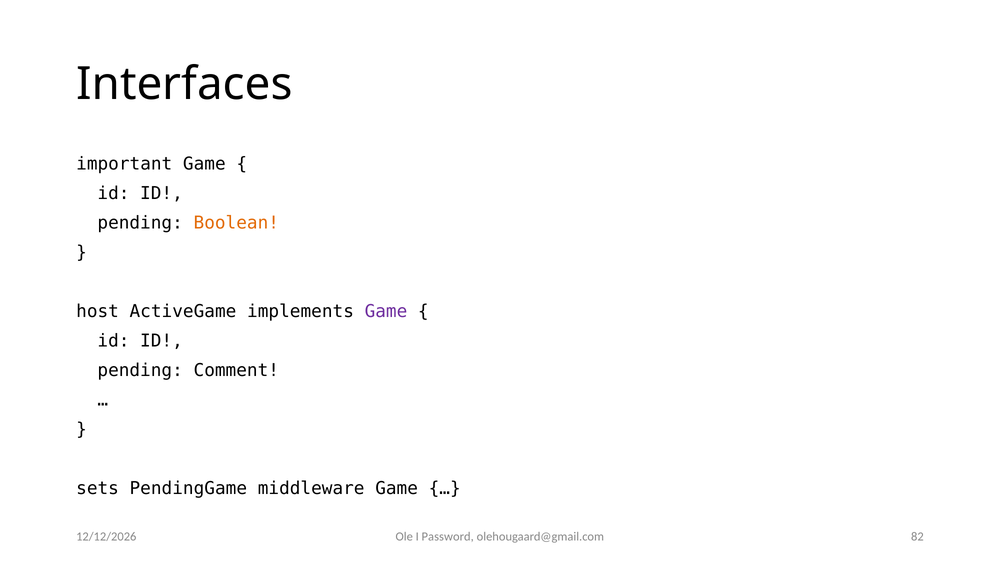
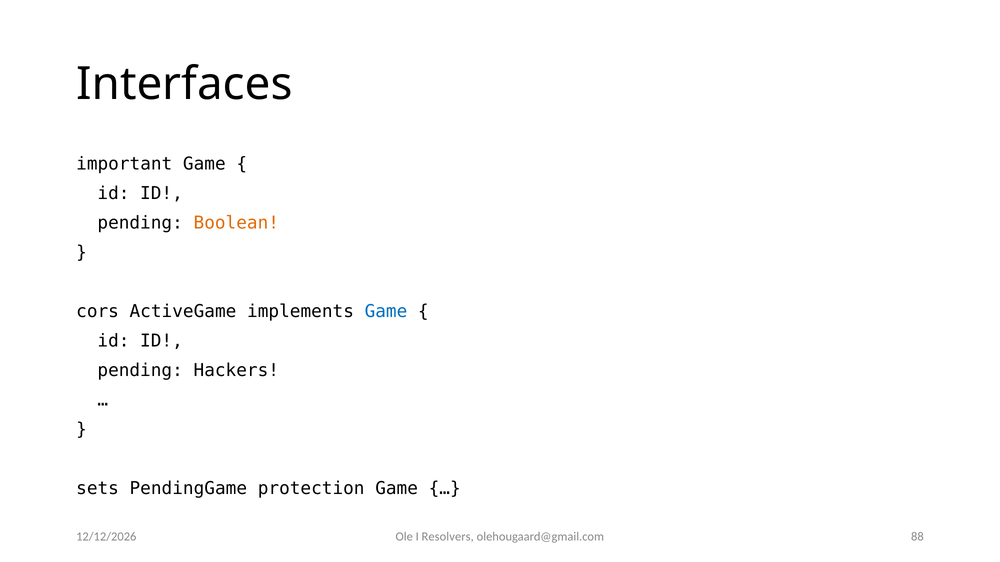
host: host -> cors
Game at (386, 312) colour: purple -> blue
Comment: Comment -> Hackers
middleware: middleware -> protection
Password: Password -> Resolvers
82: 82 -> 88
